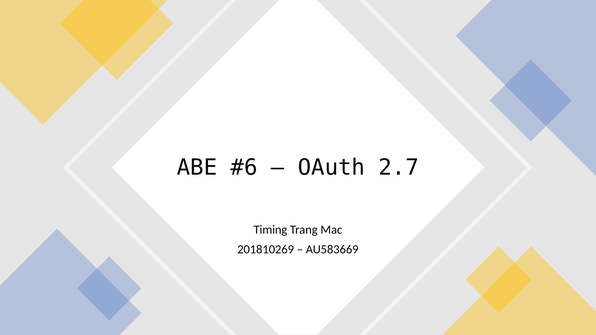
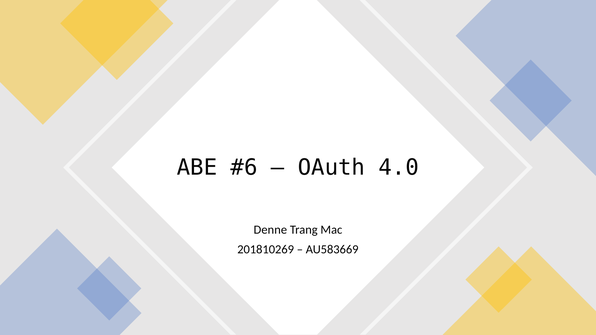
2.7: 2.7 -> 4.0
Timing: Timing -> Denne
